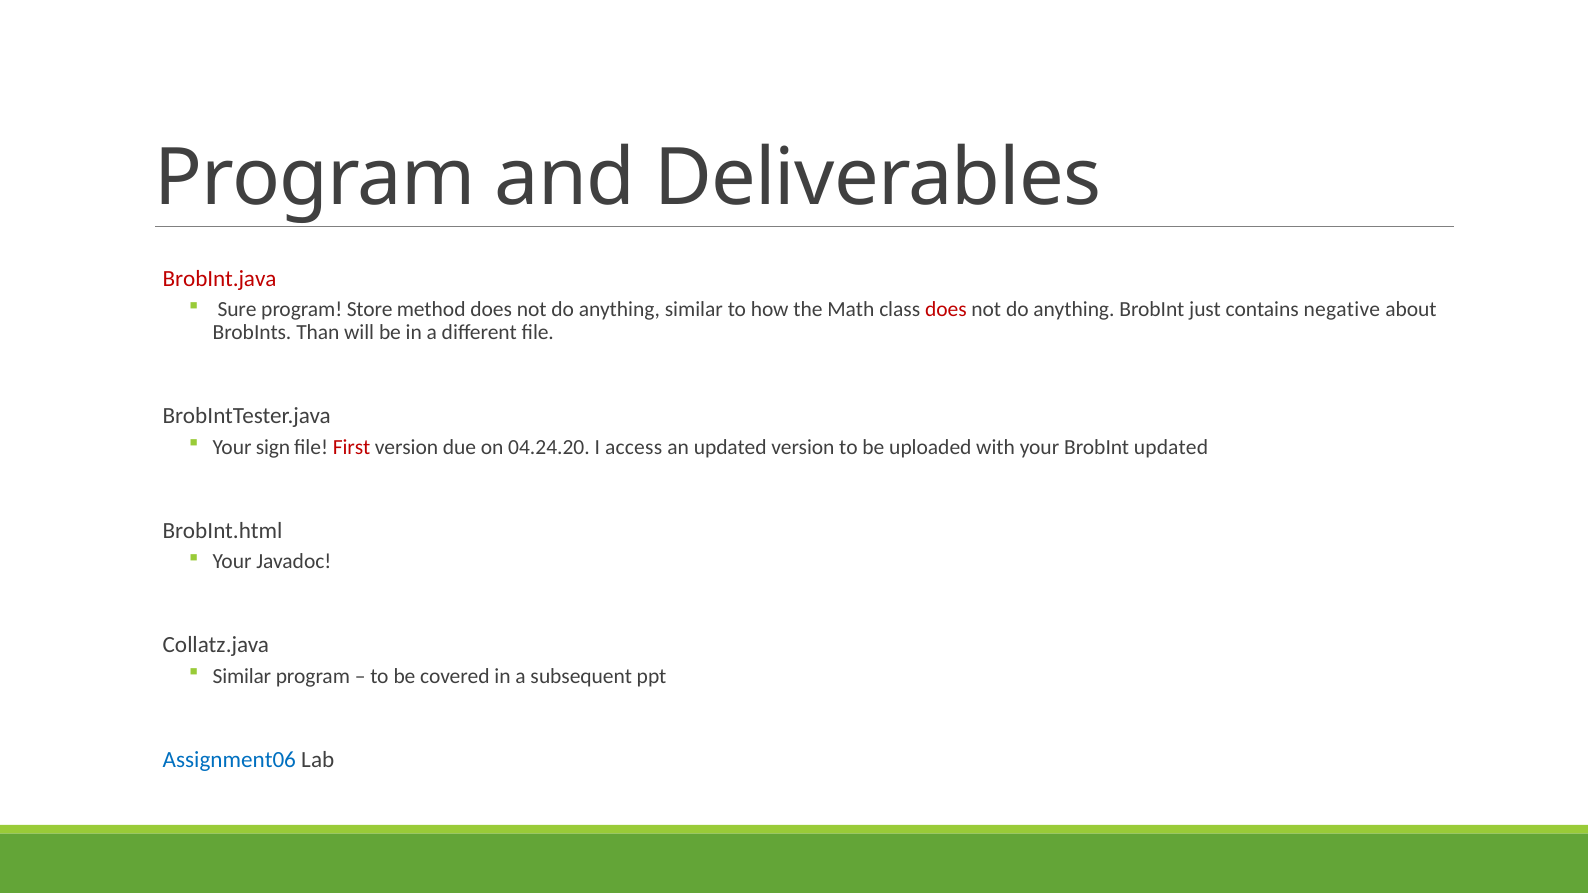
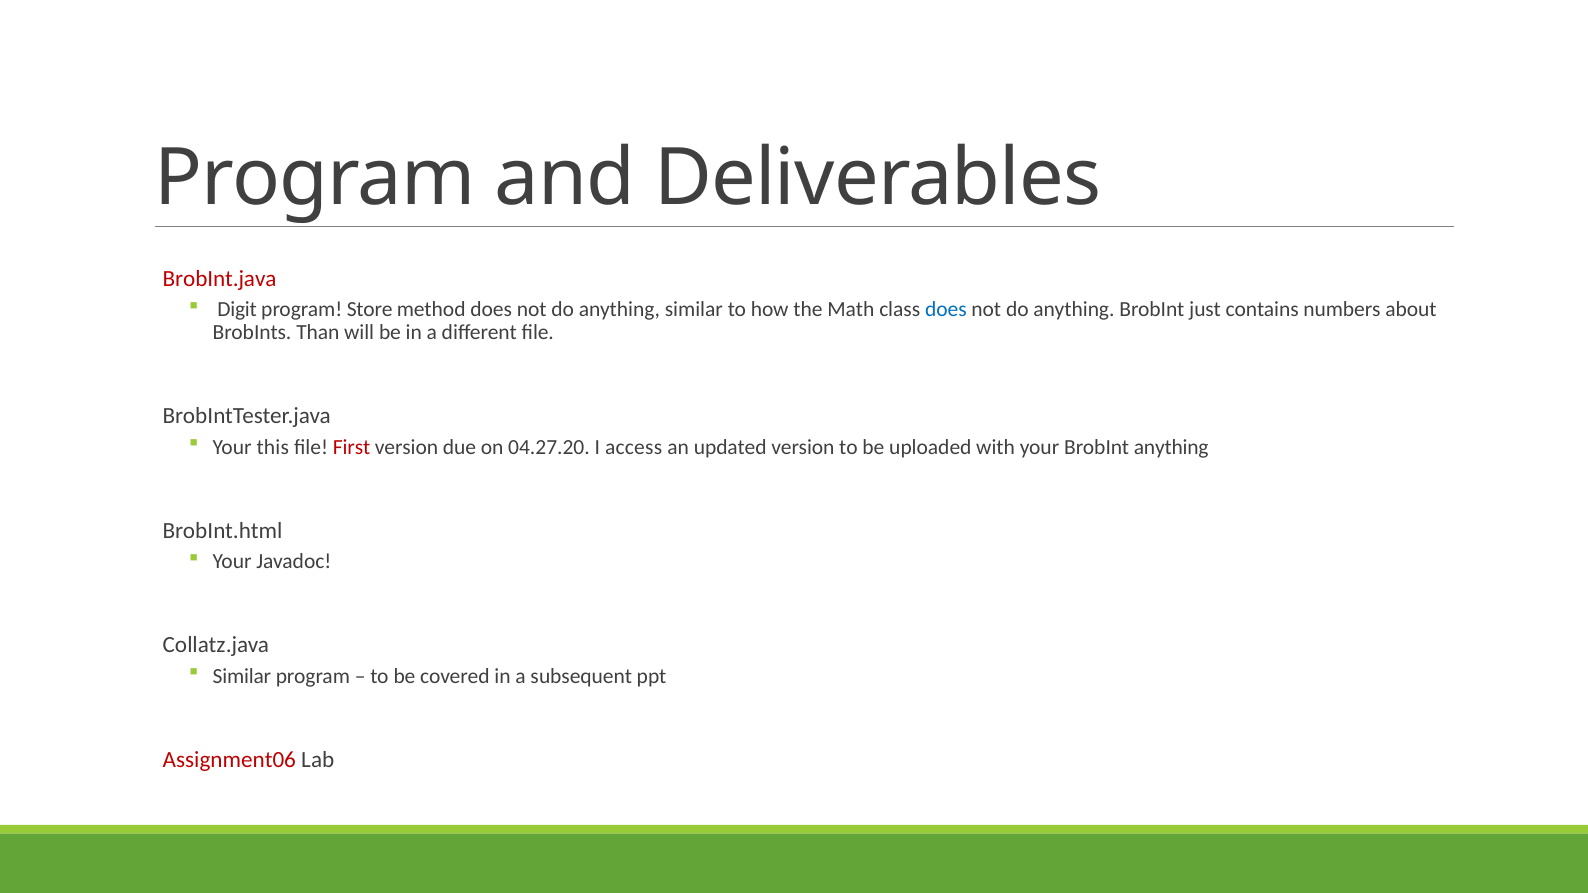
Sure: Sure -> Digit
does at (946, 309) colour: red -> blue
negative: negative -> numbers
sign: sign -> this
04.24.20: 04.24.20 -> 04.27.20
BrobInt updated: updated -> anything
Assignment06 colour: blue -> red
